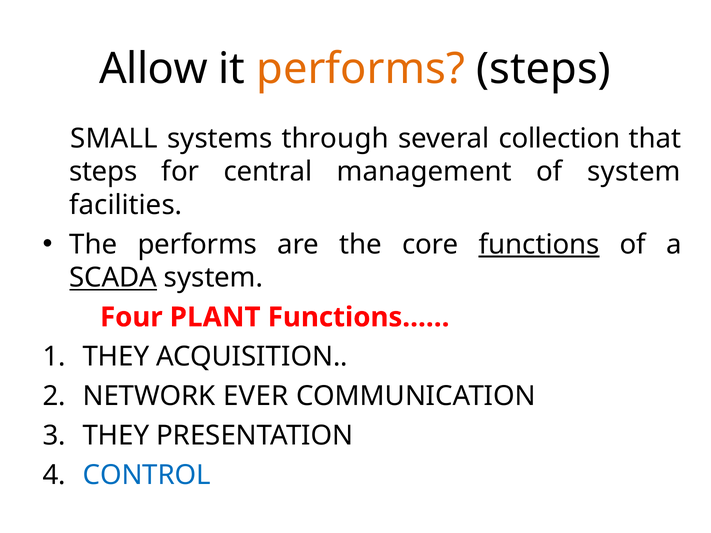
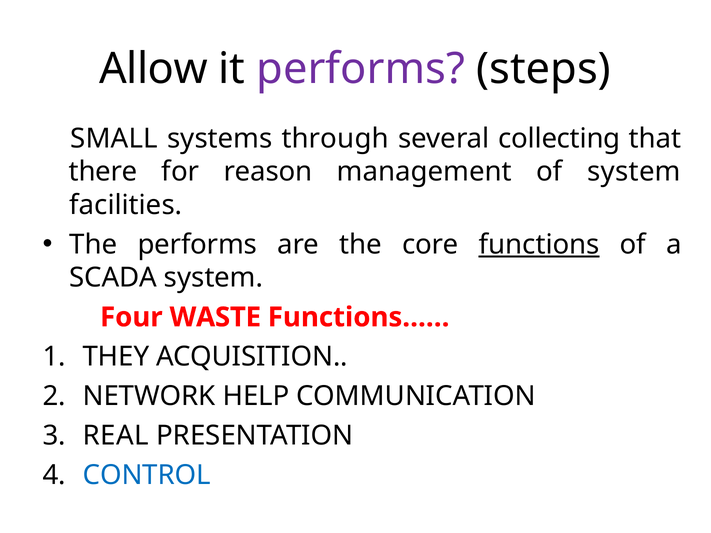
performs at (361, 69) colour: orange -> purple
collection: collection -> collecting
steps at (103, 172): steps -> there
central: central -> reason
SCADA underline: present -> none
PLANT: PLANT -> WASTE
EVER: EVER -> HELP
THEY at (116, 436): THEY -> REAL
